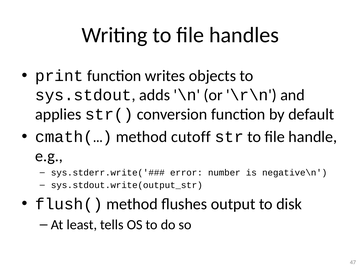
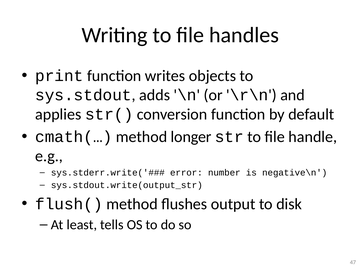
cutoff: cutoff -> longer
